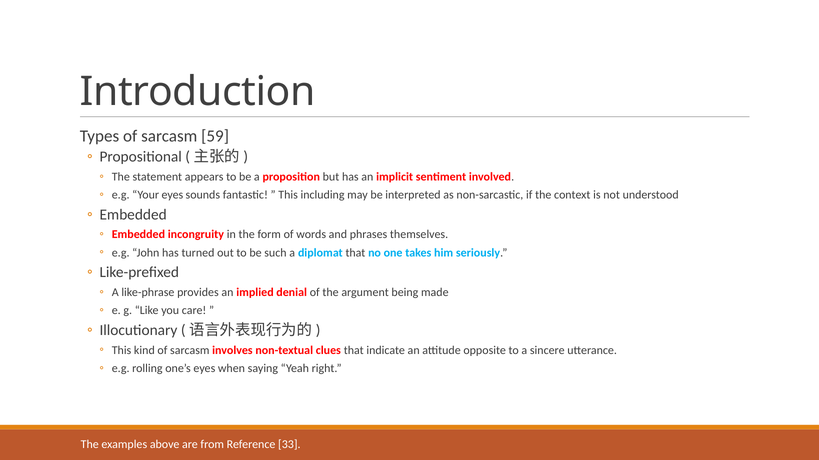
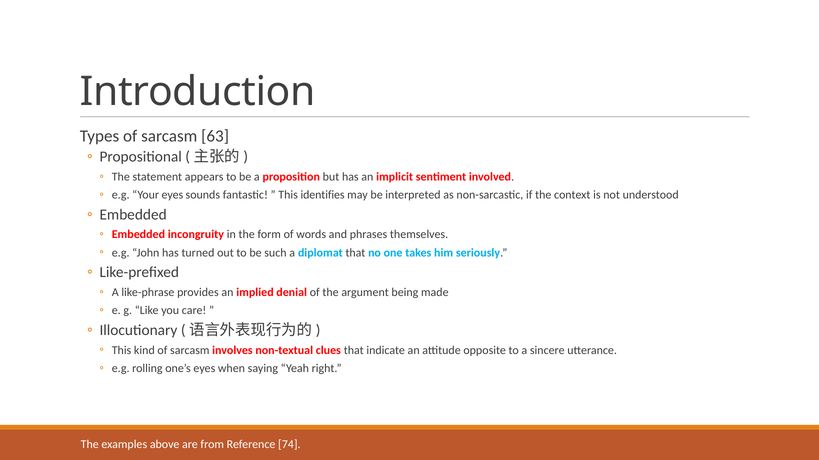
59: 59 -> 63
including: including -> identifies
33: 33 -> 74
